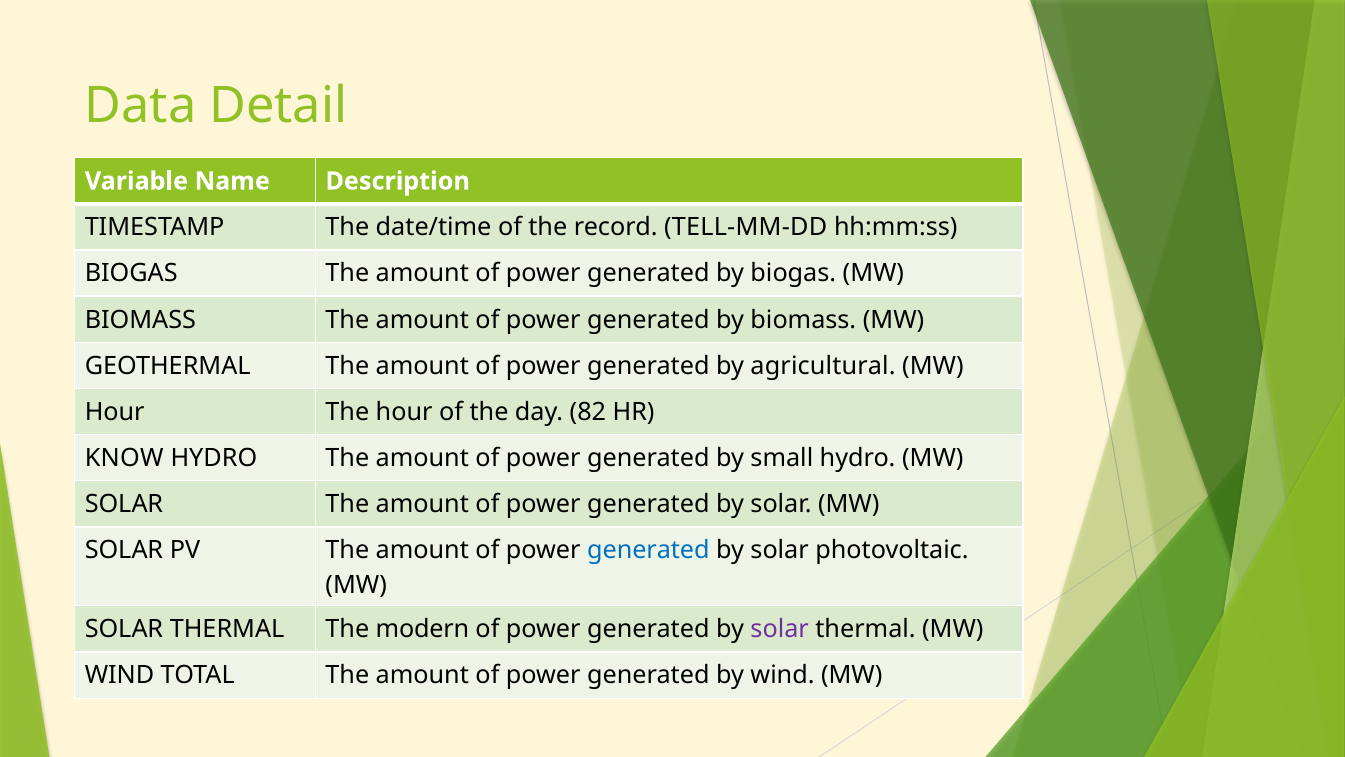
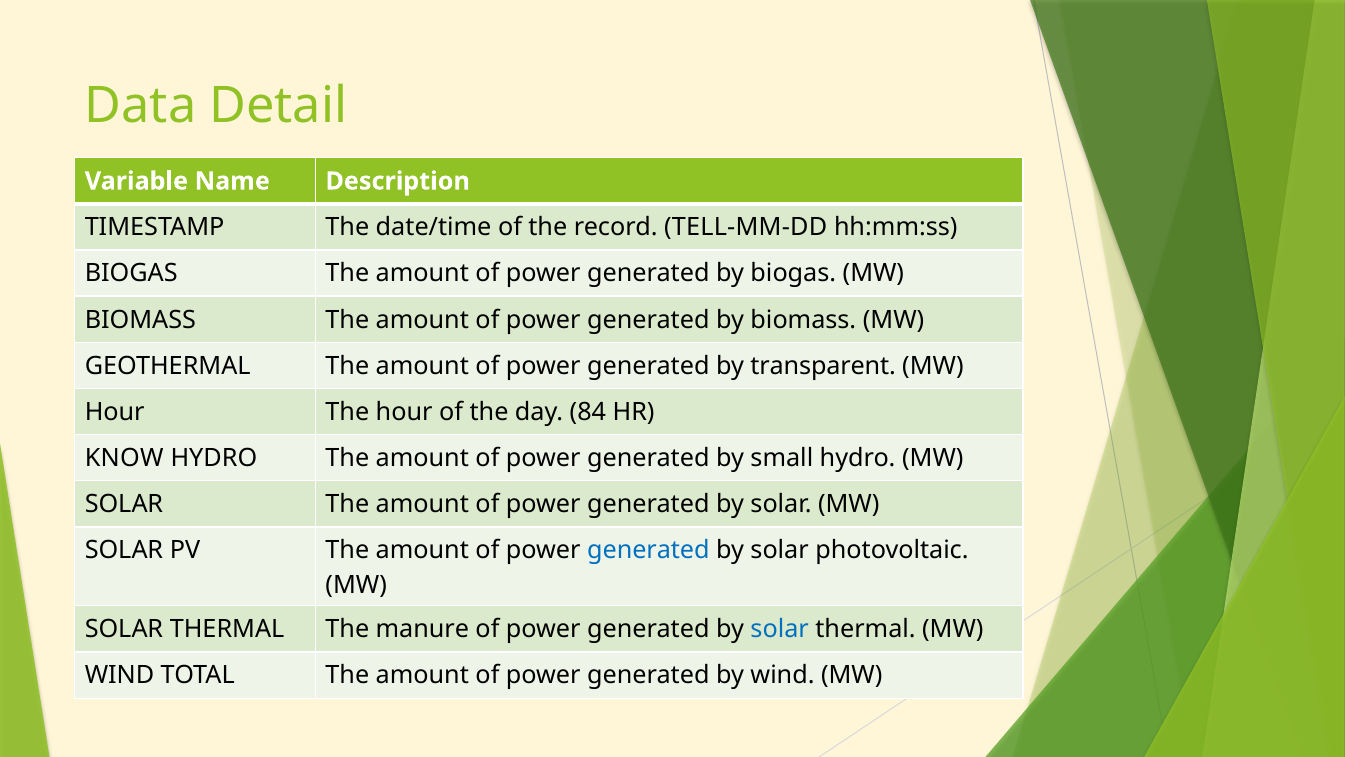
agricultural: agricultural -> transparent
82: 82 -> 84
modern: modern -> manure
solar at (780, 629) colour: purple -> blue
